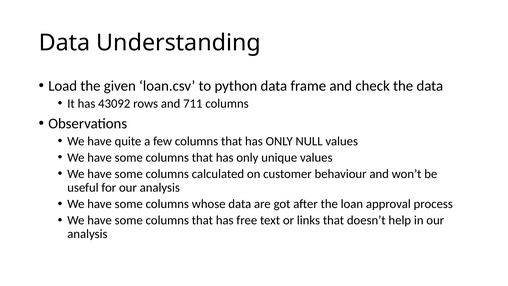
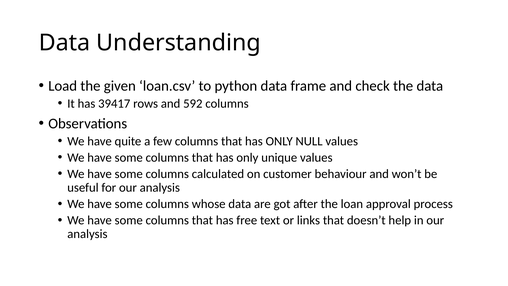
43092: 43092 -> 39417
711: 711 -> 592
